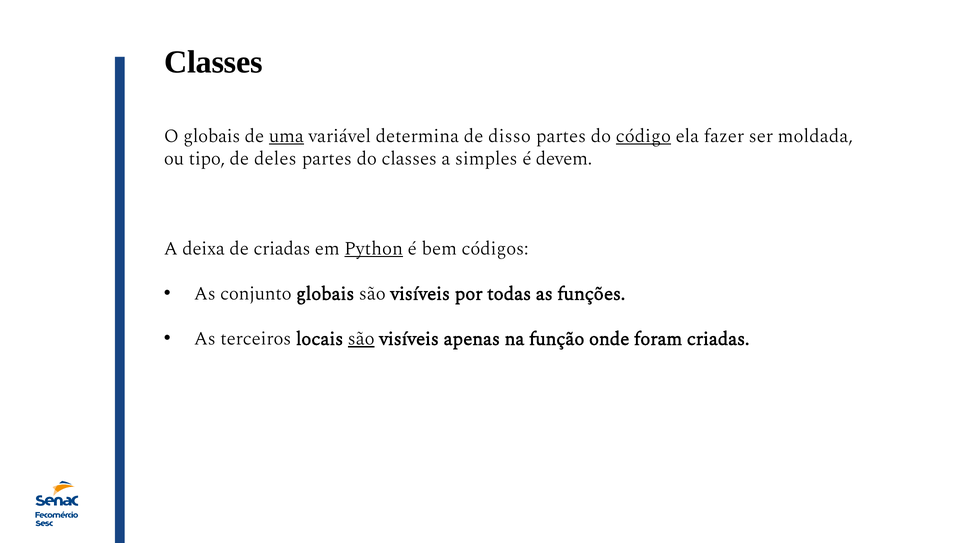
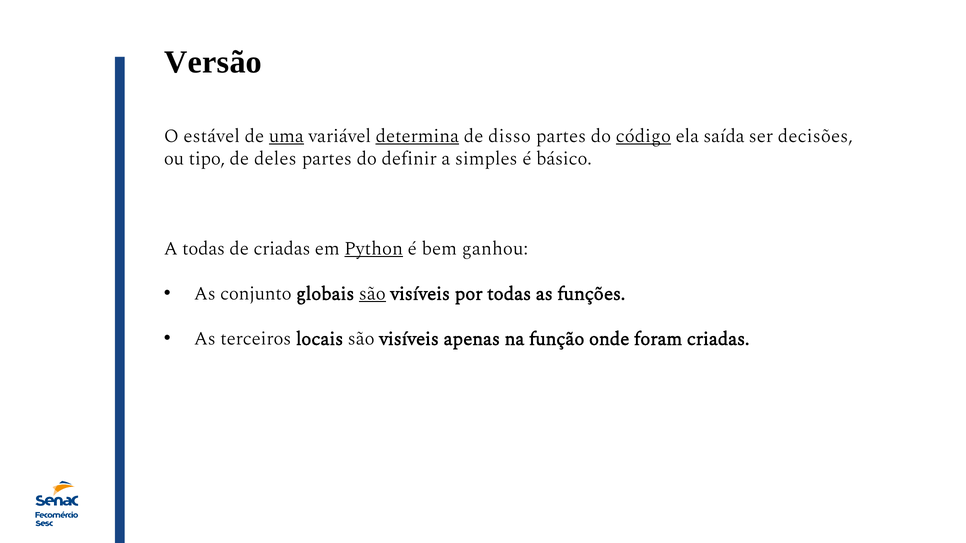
Classes at (213, 62): Classes -> Versão
O globais: globais -> estável
determina underline: none -> present
fazer: fazer -> saída
moldada: moldada -> decisões
do classes: classes -> definir
devem: devem -> básico
A deixa: deixa -> todas
códigos: códigos -> ganhou
são at (372, 294) underline: none -> present
são at (361, 339) underline: present -> none
